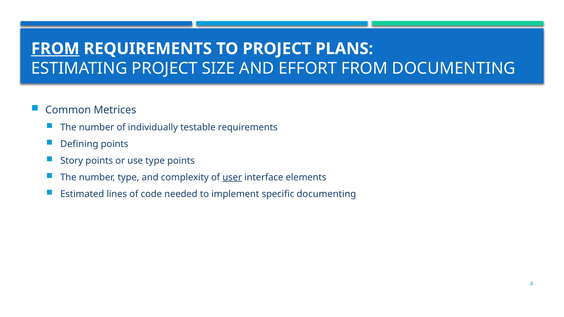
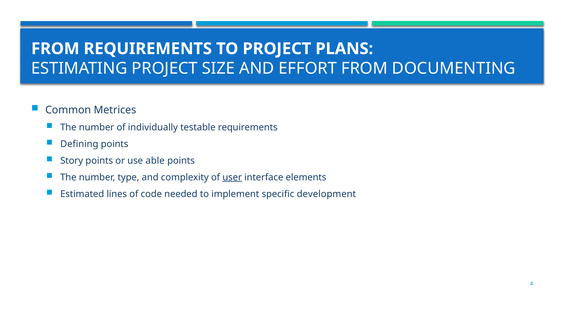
FROM at (55, 49) underline: present -> none
use type: type -> able
specific documenting: documenting -> development
